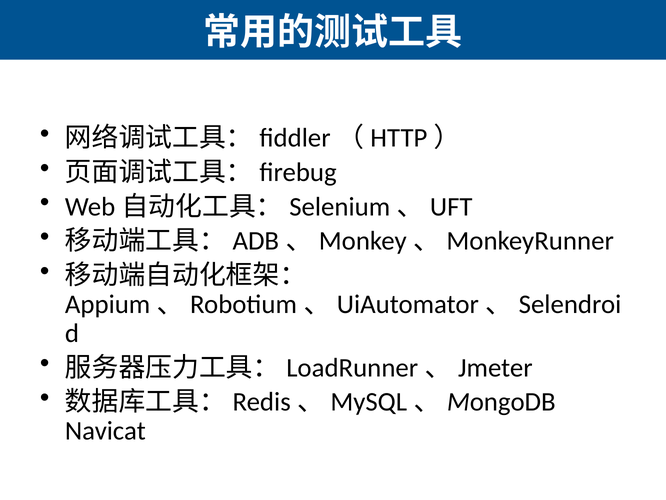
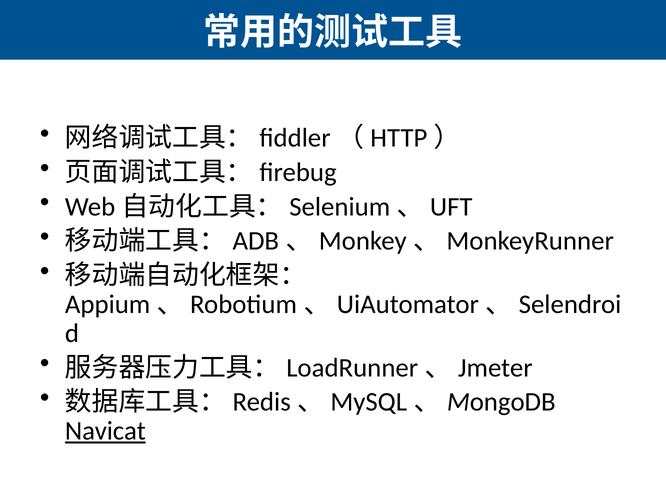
Navicat underline: none -> present
